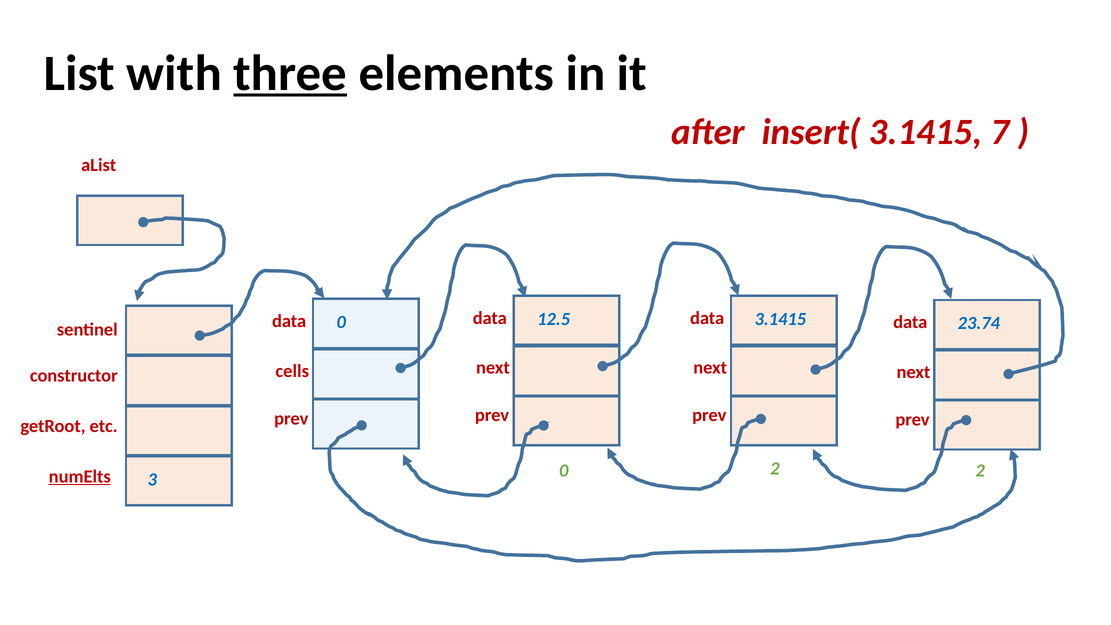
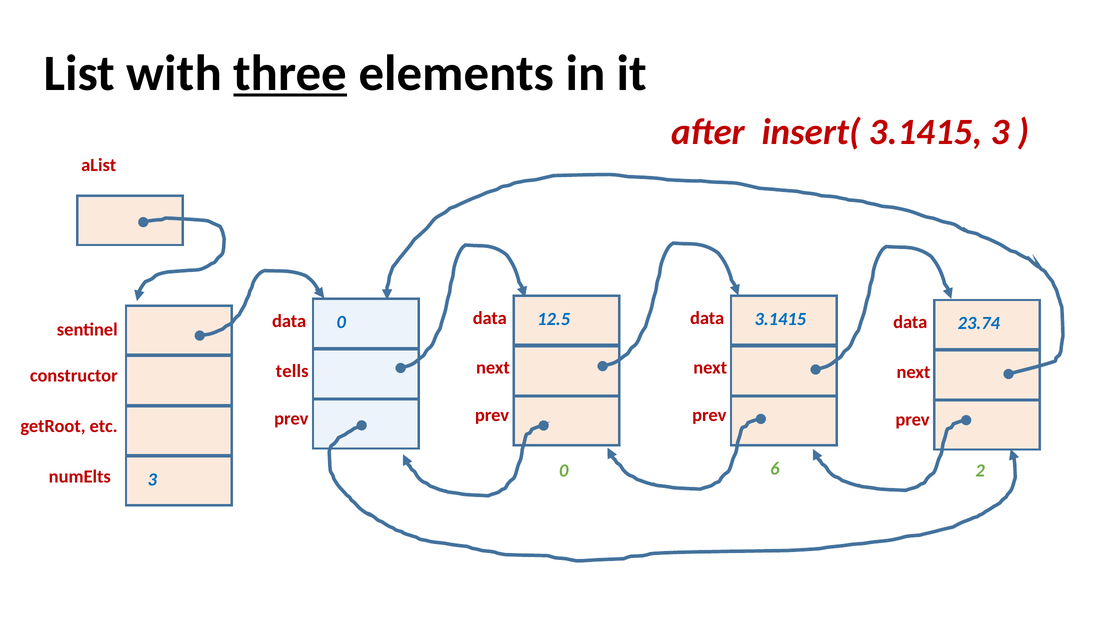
3.1415 7: 7 -> 3
cells: cells -> tells
0 2: 2 -> 6
numElts underline: present -> none
